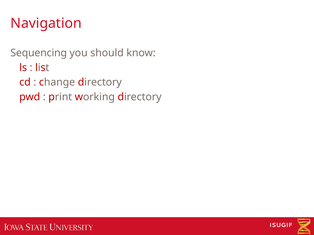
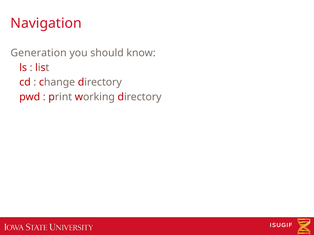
Sequencing: Sequencing -> Generation
